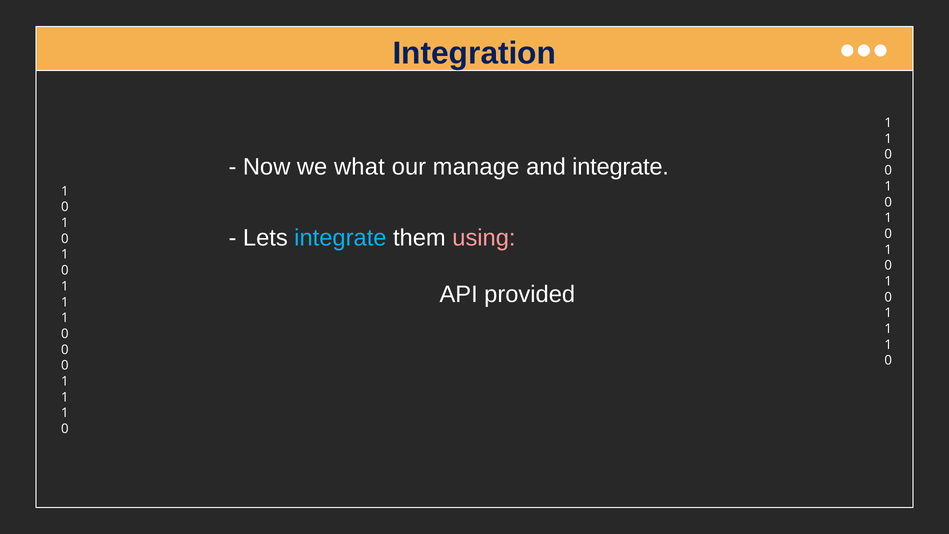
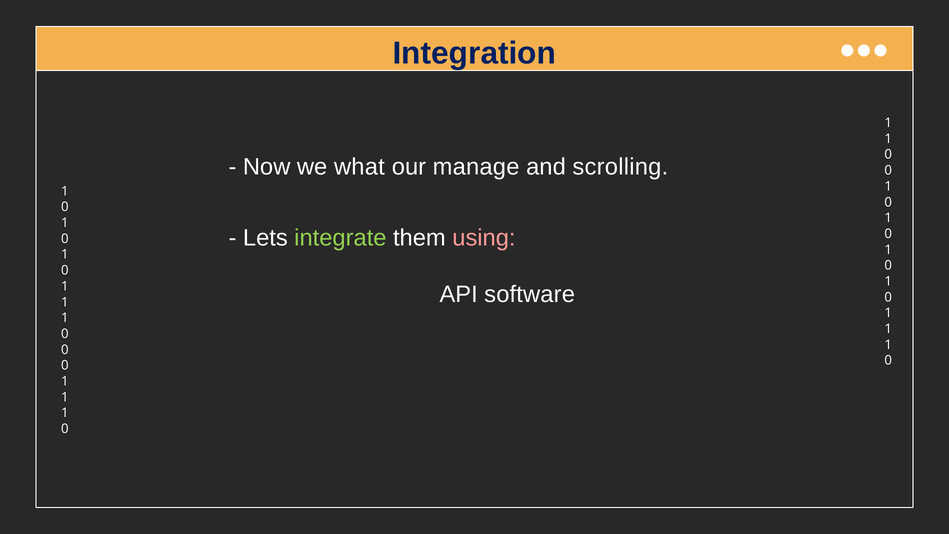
and integrate: integrate -> scrolling
integrate at (340, 238) colour: light blue -> light green
provided: provided -> software
